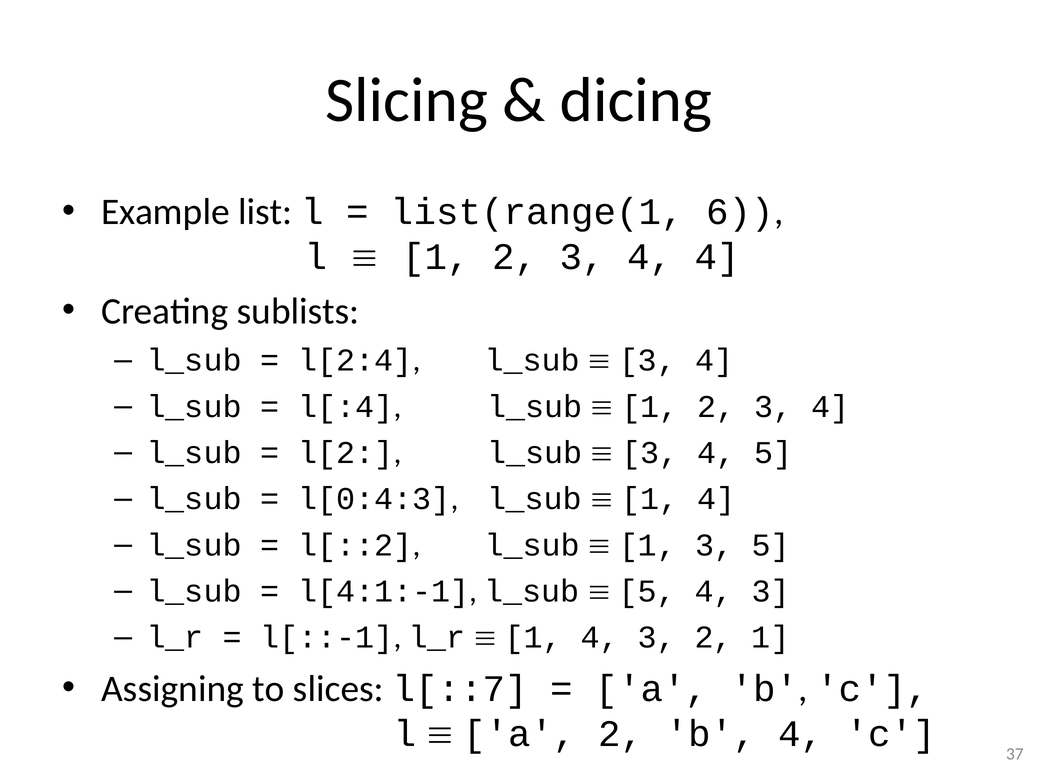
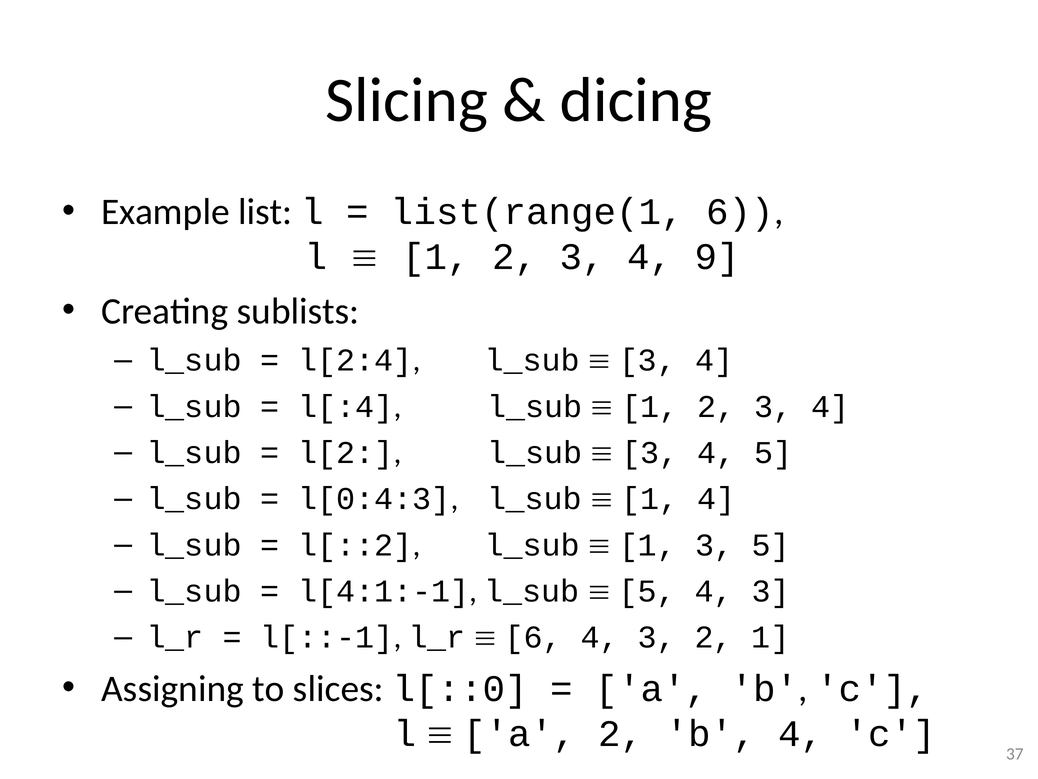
4 4: 4 -> 9
1 at (533, 637): 1 -> 6
l[::7: l[::7 -> l[::0
